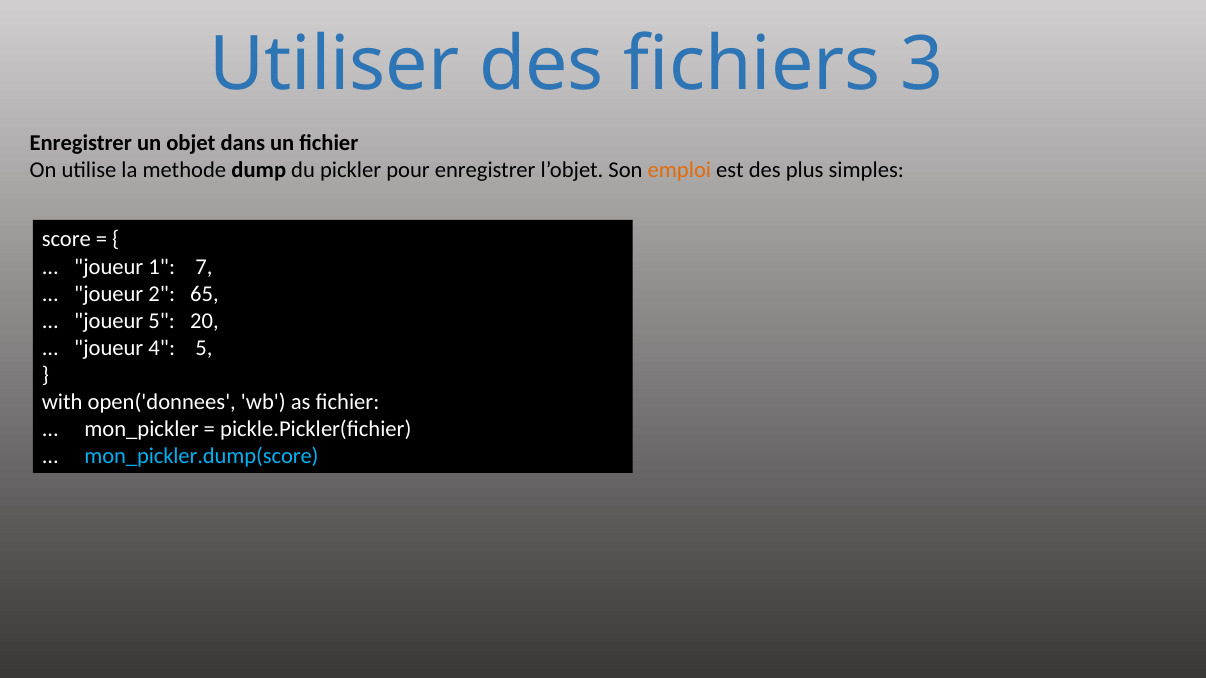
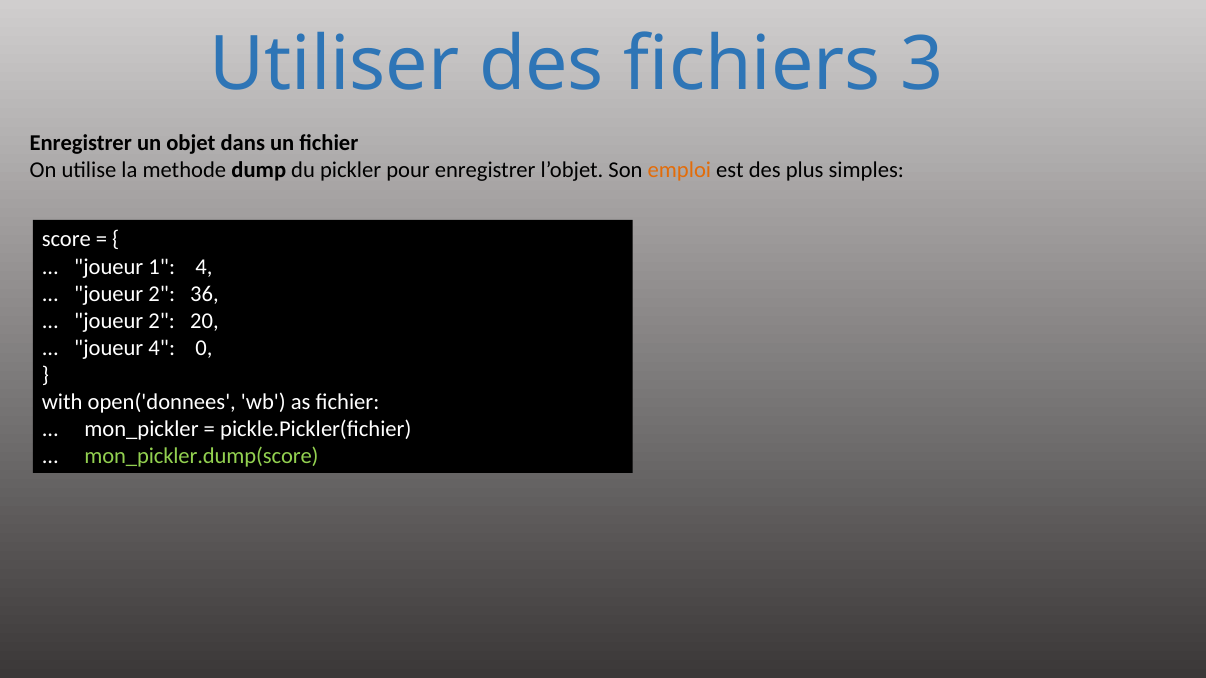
1 7: 7 -> 4
65: 65 -> 36
5 at (162, 321): 5 -> 2
4 5: 5 -> 0
mon_pickler.dump(score colour: light blue -> light green
